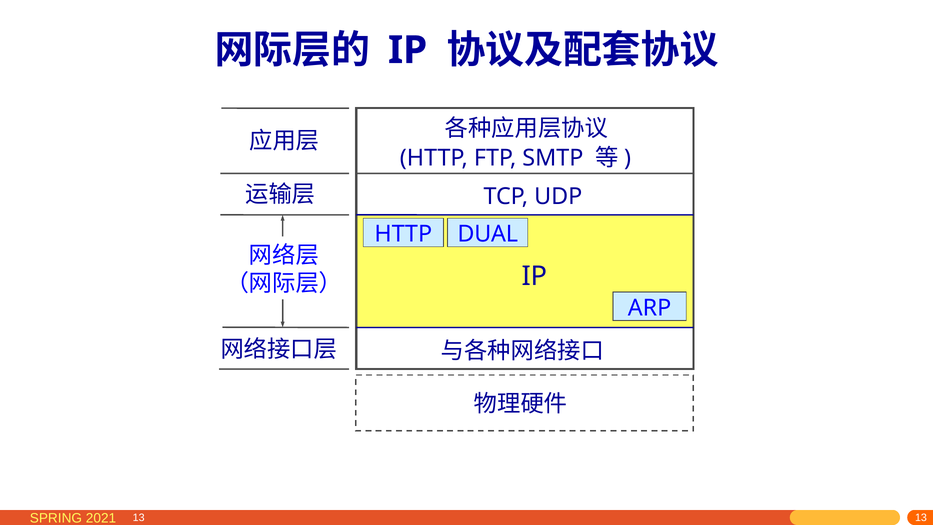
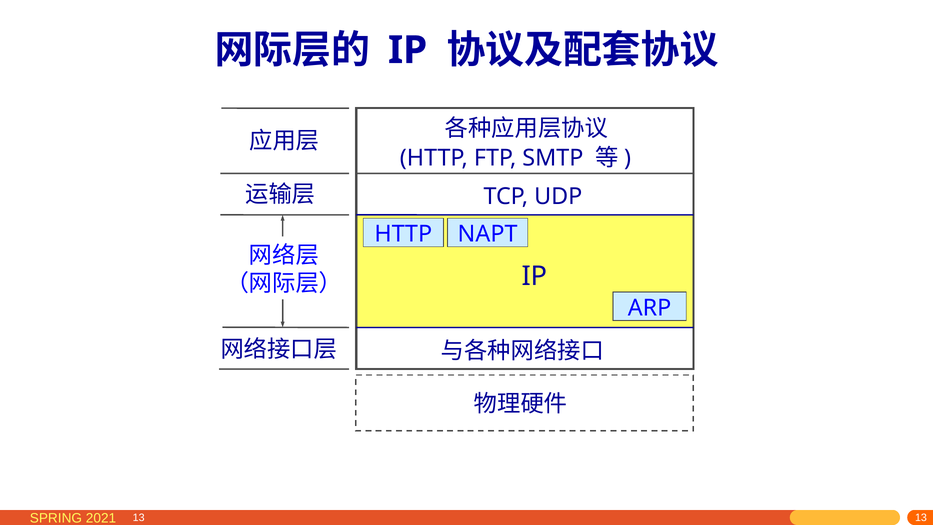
DUAL: DUAL -> NAPT
